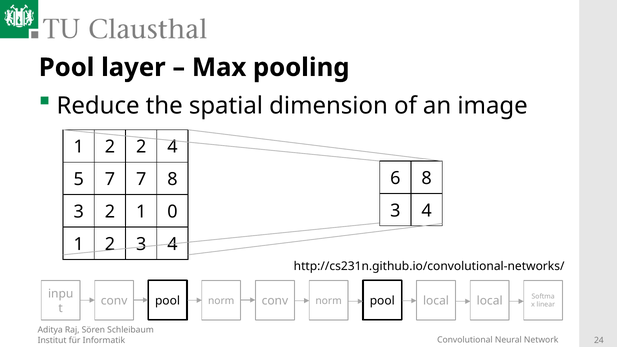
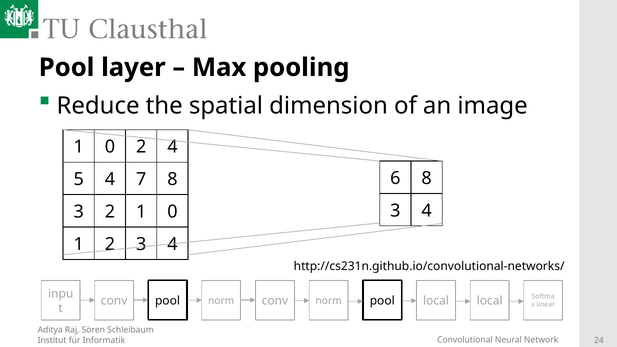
2 at (110, 147): 2 -> 0
5 7: 7 -> 4
